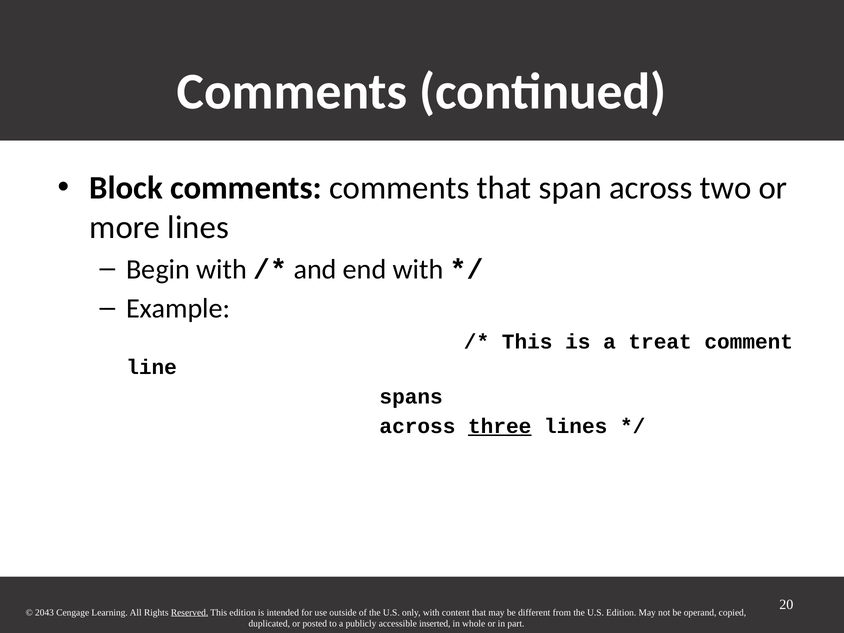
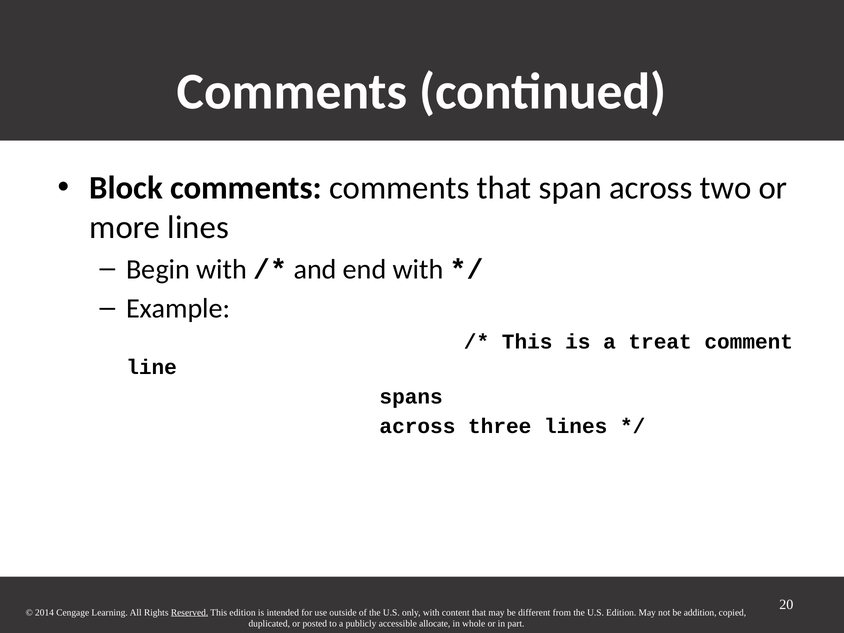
three underline: present -> none
2043: 2043 -> 2014
operand: operand -> addition
inserted: inserted -> allocate
